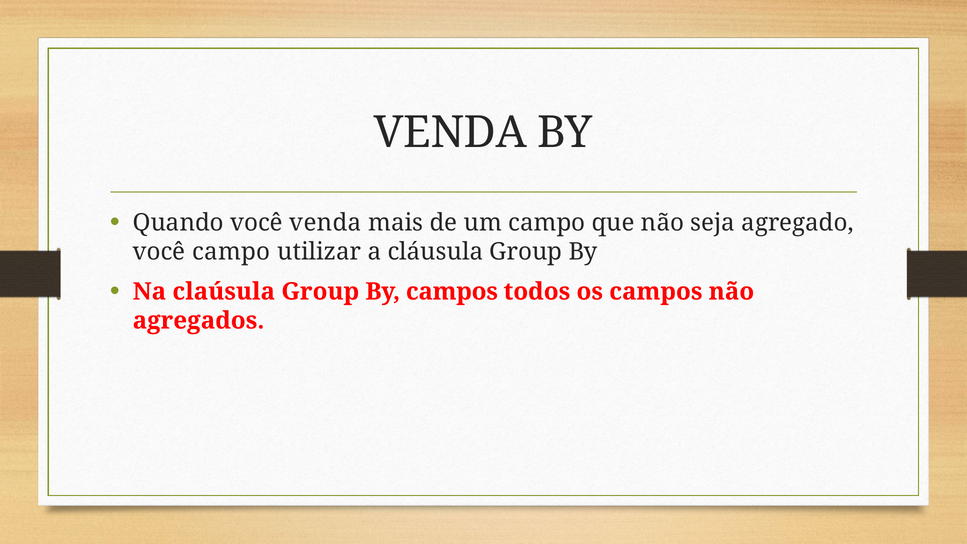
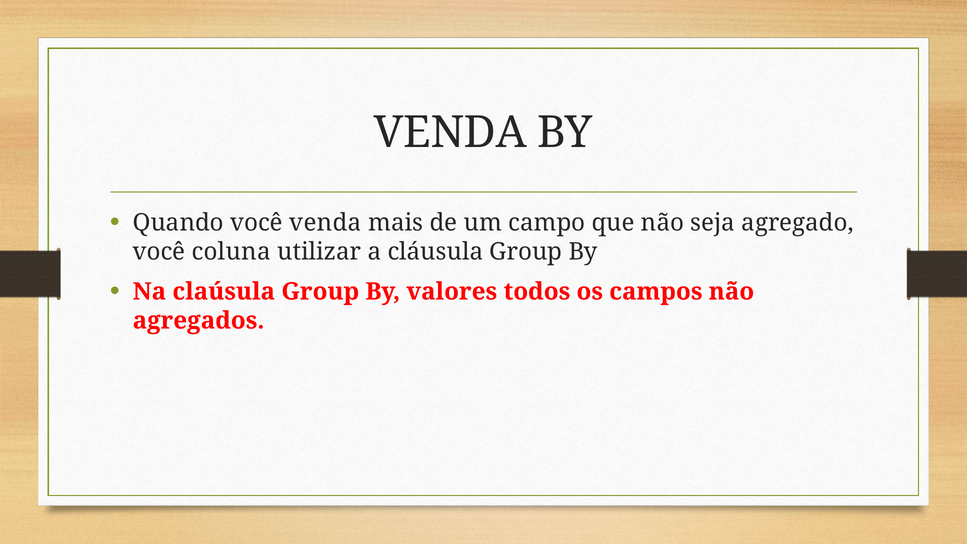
você campo: campo -> coluna
By campos: campos -> valores
